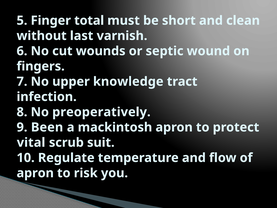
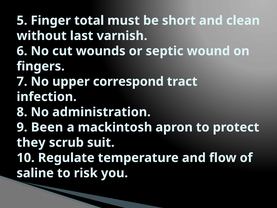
knowledge: knowledge -> correspond
preoperatively: preoperatively -> administration
vital: vital -> they
apron at (35, 173): apron -> saline
